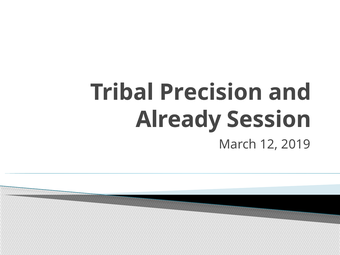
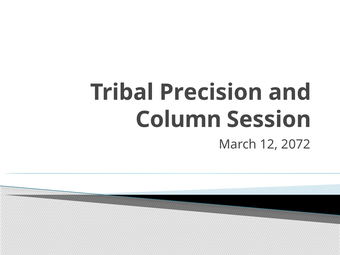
Already: Already -> Column
2019: 2019 -> 2072
